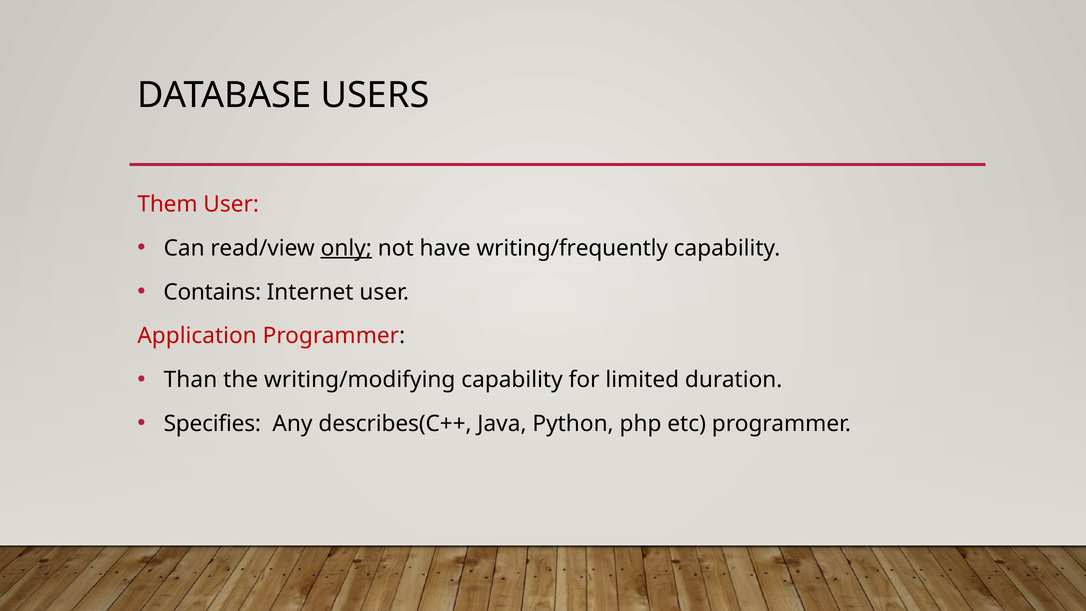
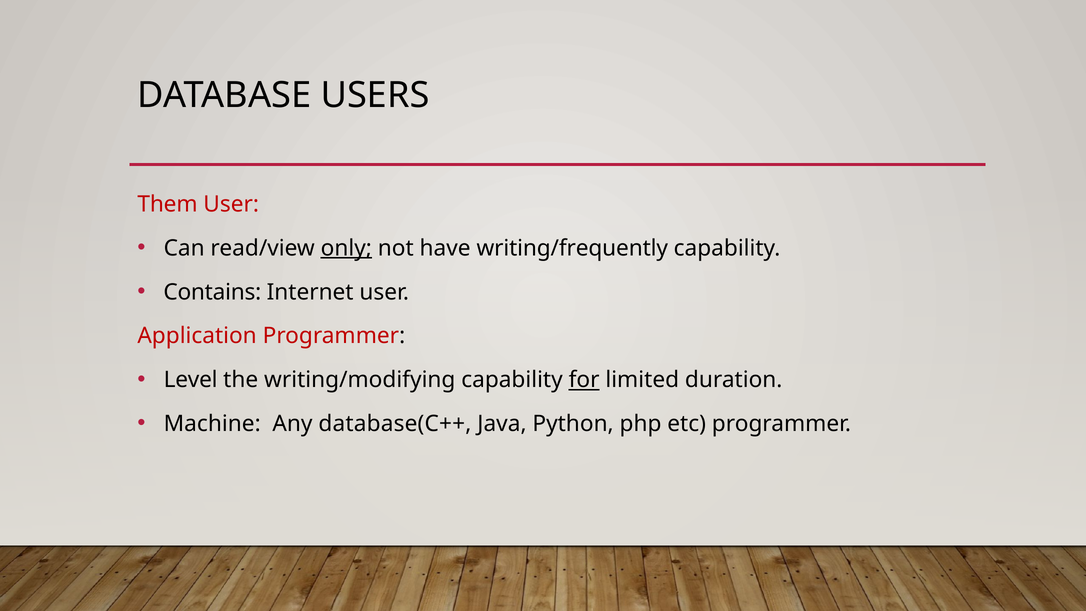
Than: Than -> Level
for underline: none -> present
Specifies: Specifies -> Machine
describes(C++: describes(C++ -> database(C++
